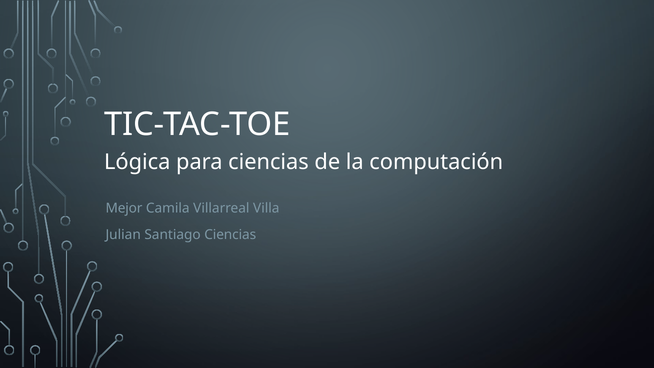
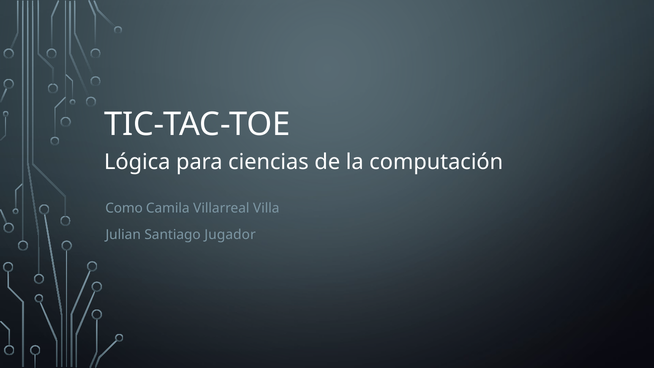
Mejor: Mejor -> Como
Santiago Ciencias: Ciencias -> Jugador
